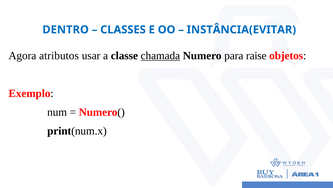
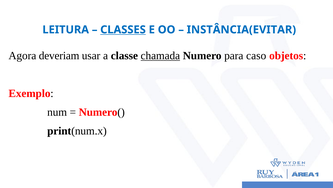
DENTRO: DENTRO -> LEITURA
CLASSES underline: none -> present
atributos: atributos -> deveriam
raise: raise -> caso
